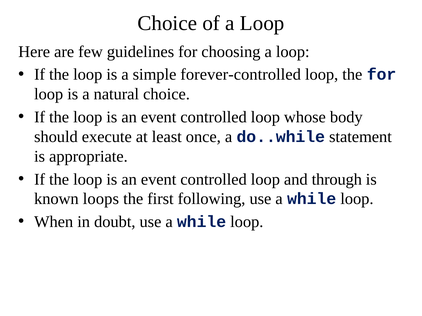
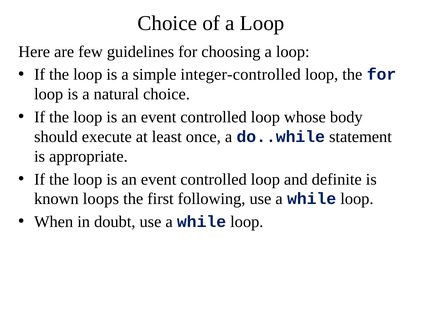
forever-controlled: forever-controlled -> integer-controlled
through: through -> definite
